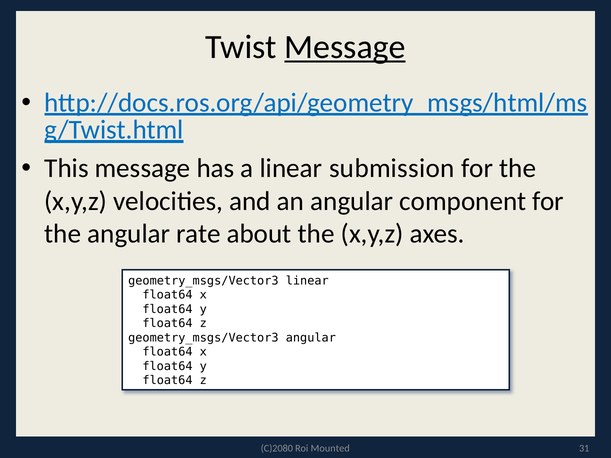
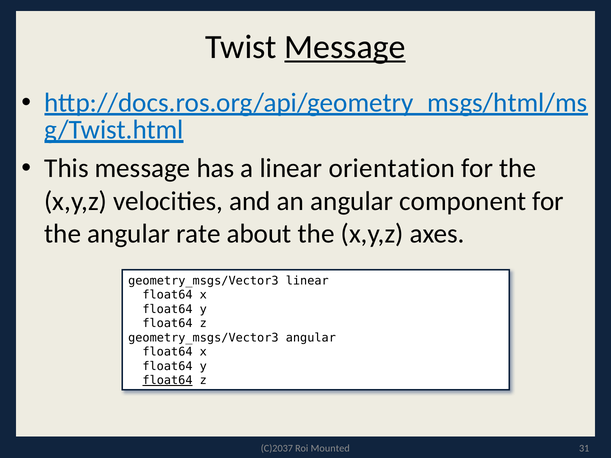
submission: submission -> orientation
float64 at (168, 381) underline: none -> present
C)2080: C)2080 -> C)2037
